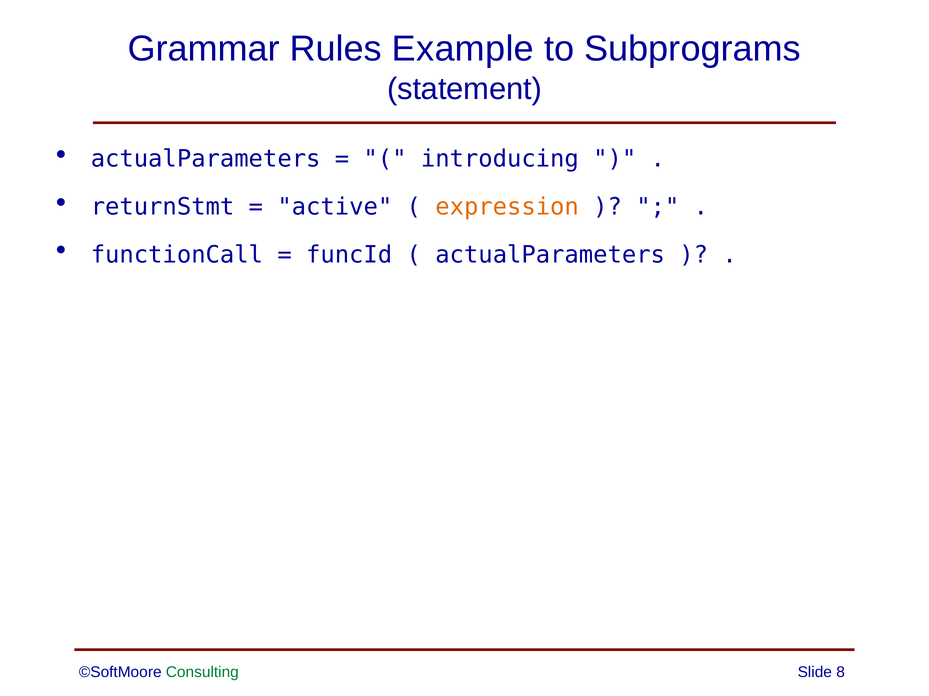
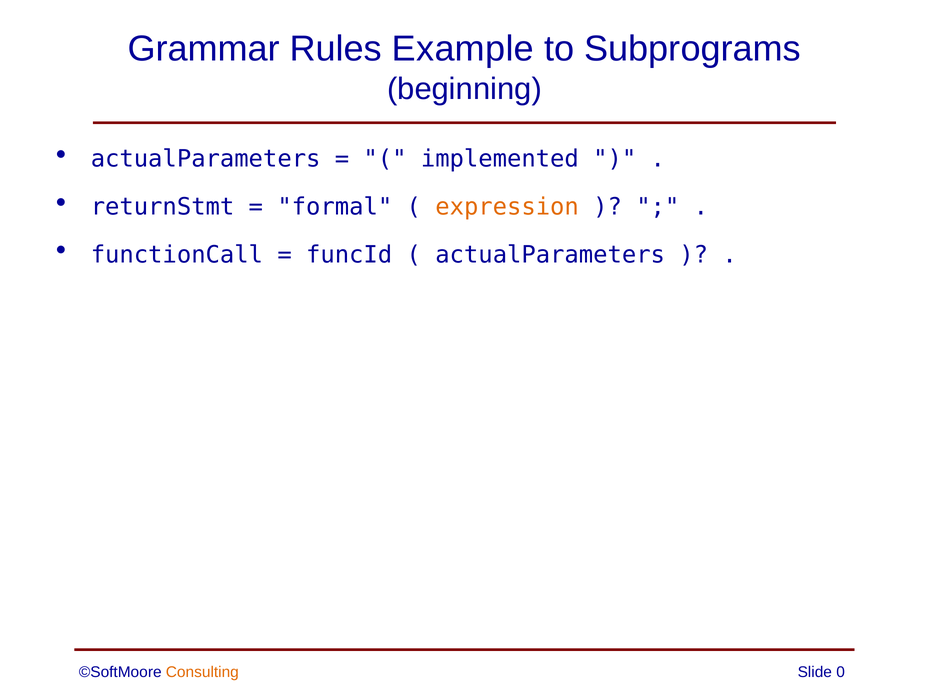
statement: statement -> beginning
introducing: introducing -> implemented
active: active -> formal
Consulting colour: green -> orange
8: 8 -> 0
